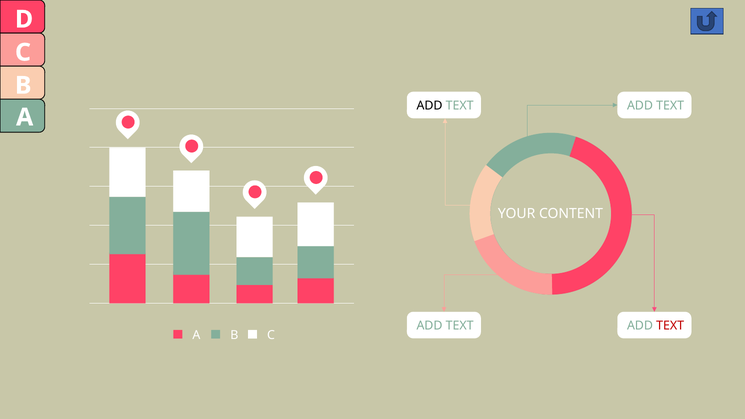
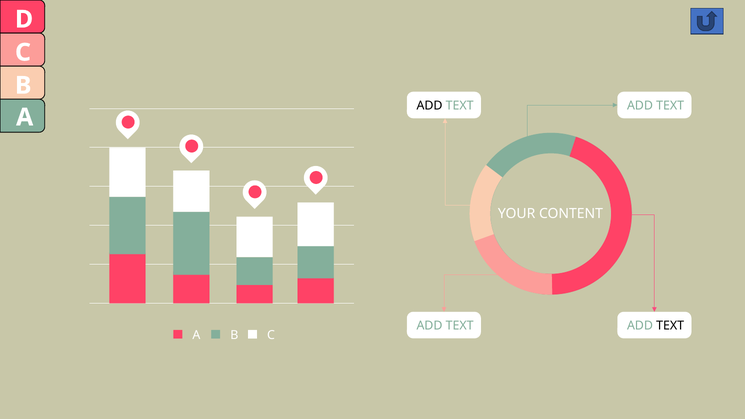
TEXT at (670, 326) colour: red -> black
